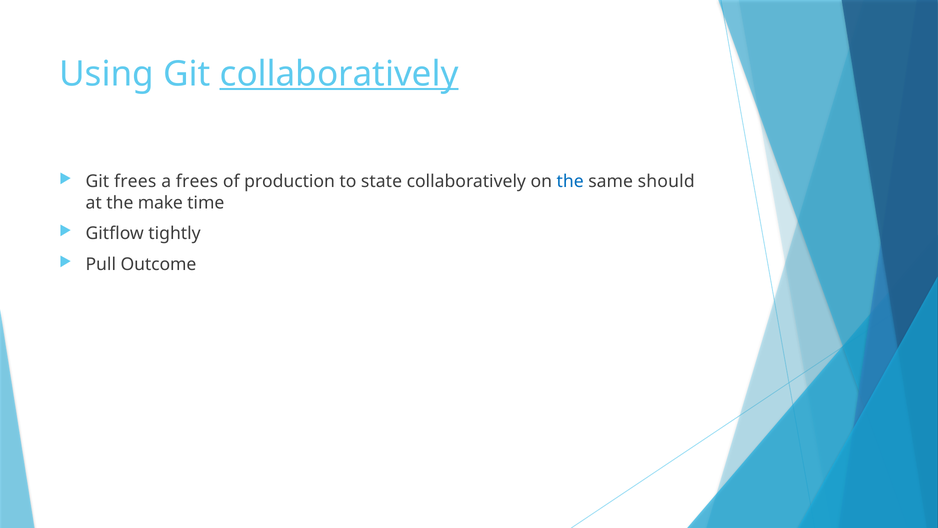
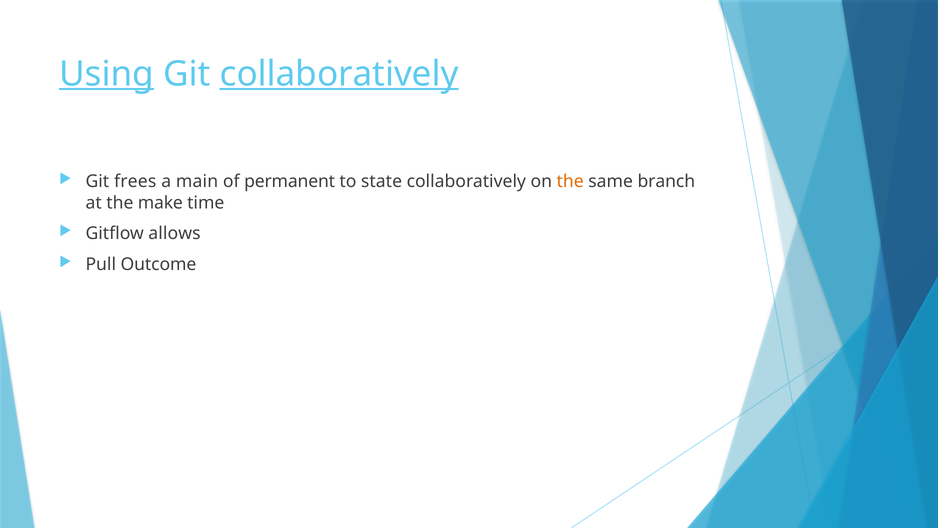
Using underline: none -> present
a frees: frees -> main
production: production -> permanent
the at (570, 182) colour: blue -> orange
should: should -> branch
tightly: tightly -> allows
